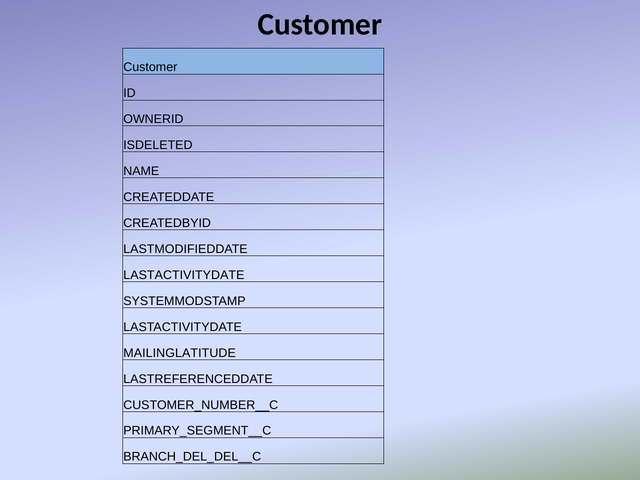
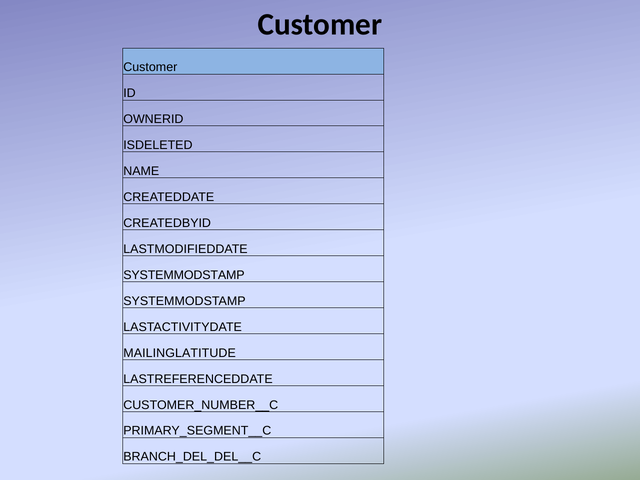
LASTACTIVITYDATE at (184, 275): LASTACTIVITYDATE -> SYSTEMMODSTAMP
